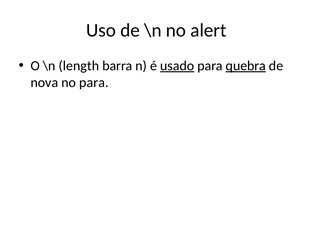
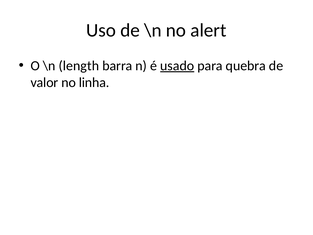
quebra underline: present -> none
nova: nova -> valor
no para: para -> linha
